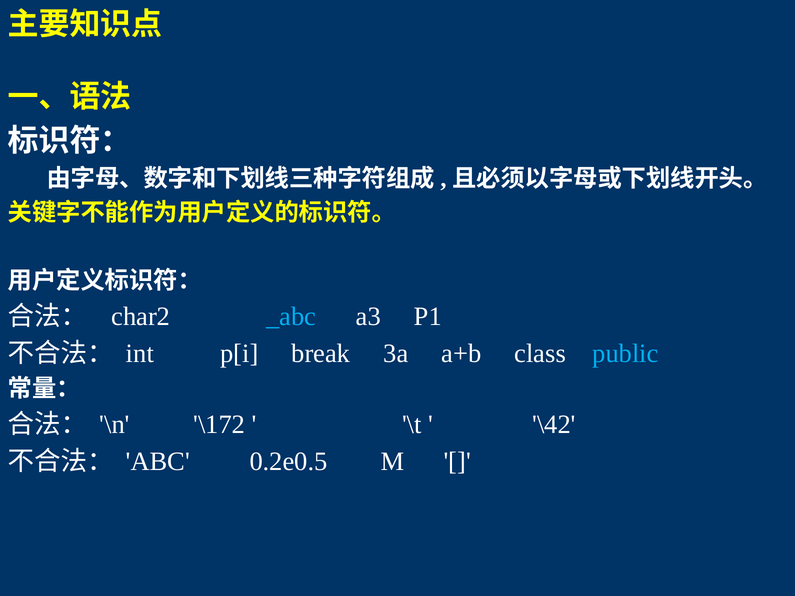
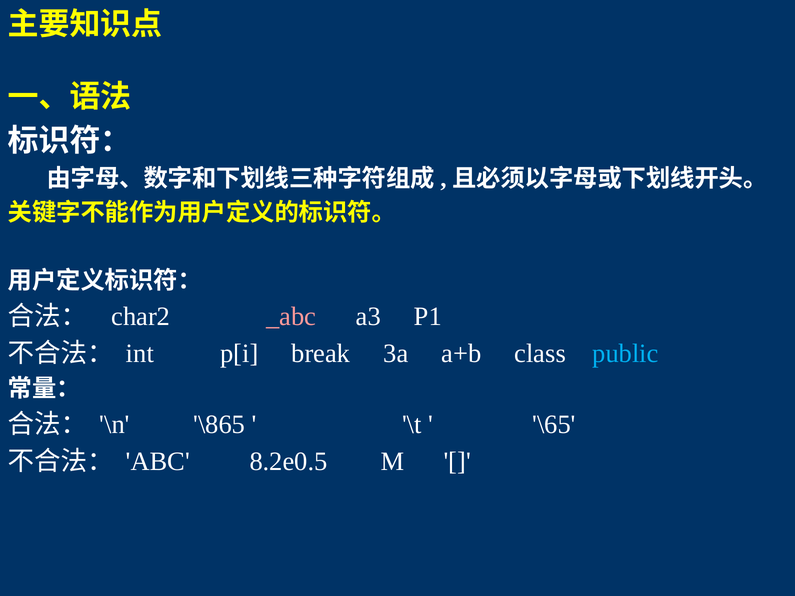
_abc colour: light blue -> pink
\172: \172 -> \865
\42: \42 -> \65
0.2e0.5: 0.2e0.5 -> 8.2e0.5
